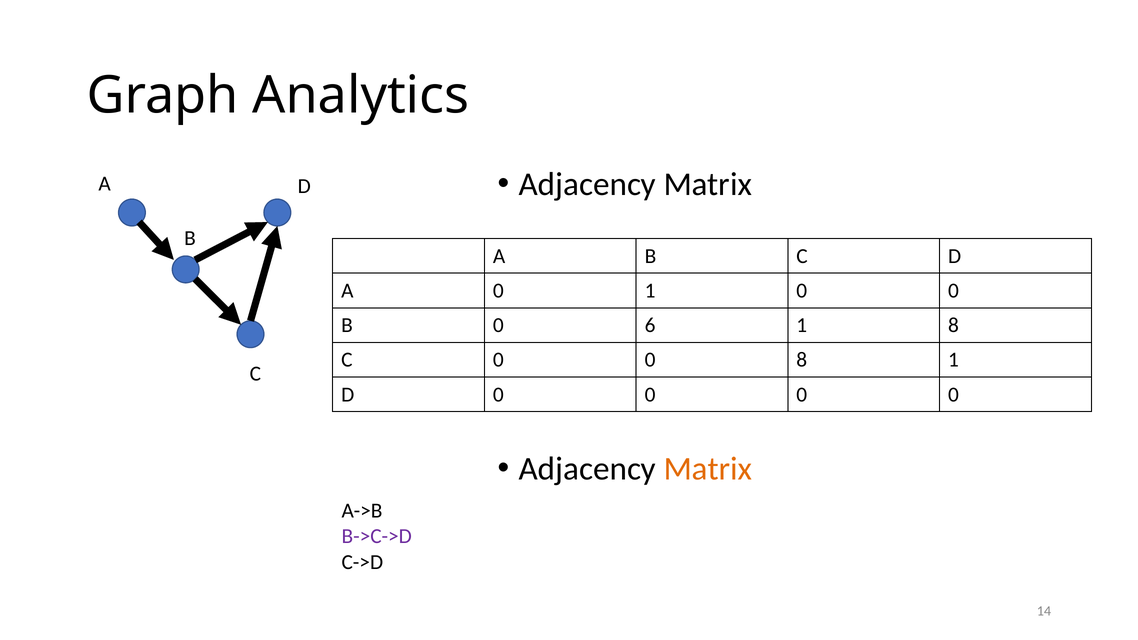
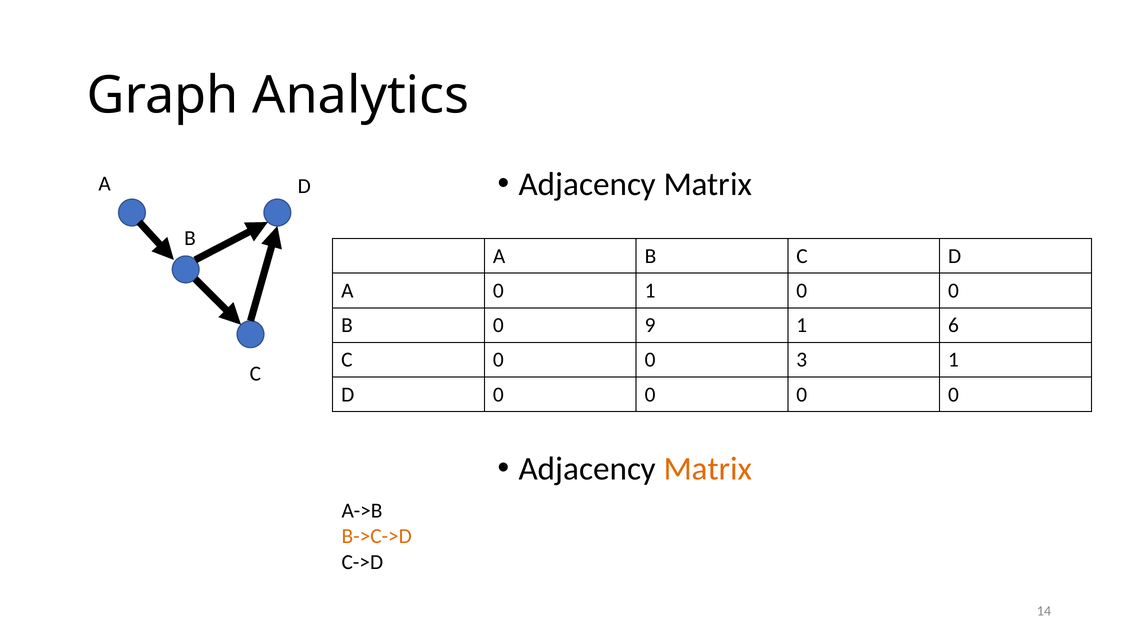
6: 6 -> 9
1 8: 8 -> 6
0 8: 8 -> 3
B->C->D colour: purple -> orange
